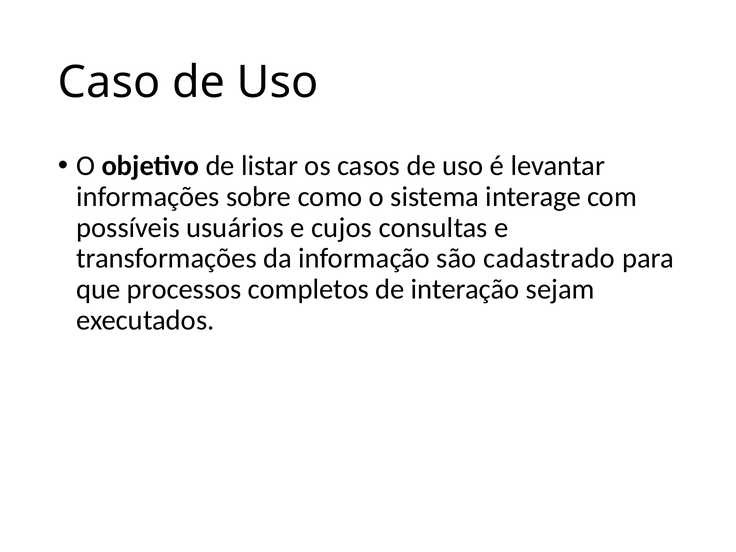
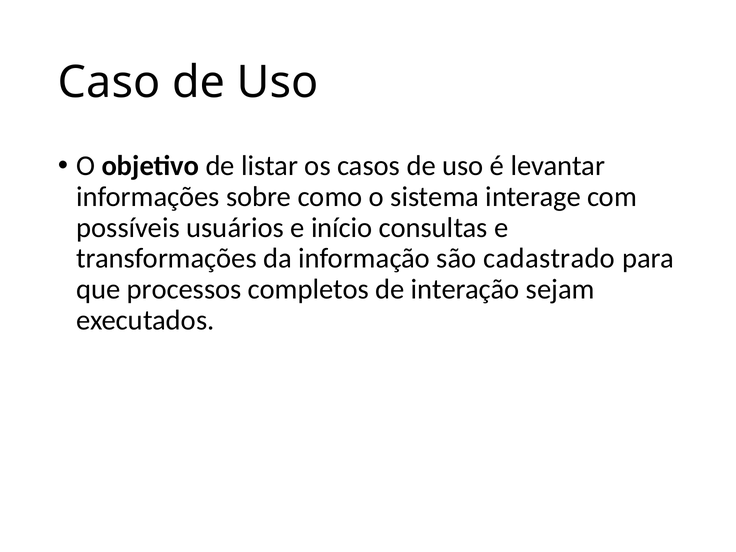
cujos: cujos -> início
